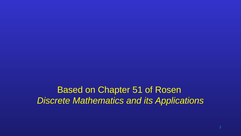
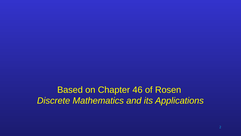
51: 51 -> 46
